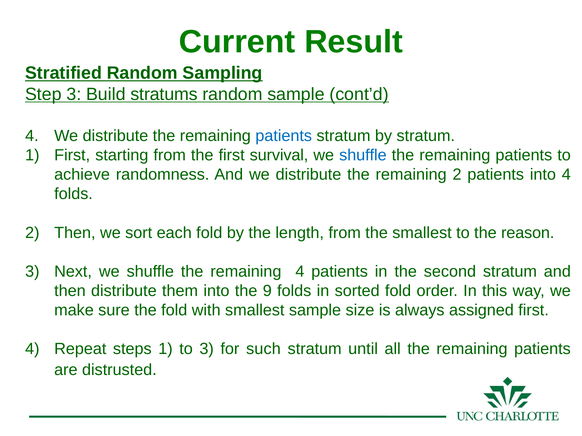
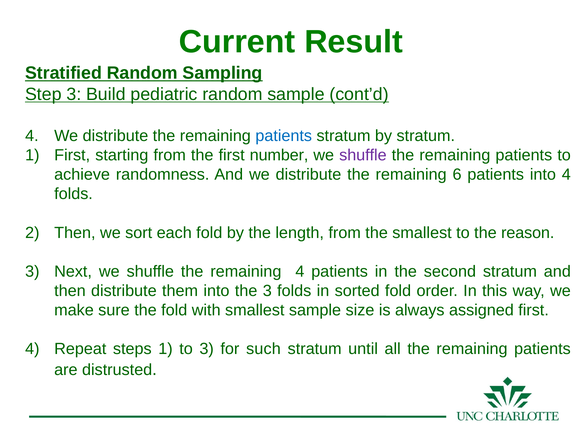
stratums: stratums -> pediatric
survival: survival -> number
shuffle at (363, 155) colour: blue -> purple
remaining 2: 2 -> 6
the 9: 9 -> 3
